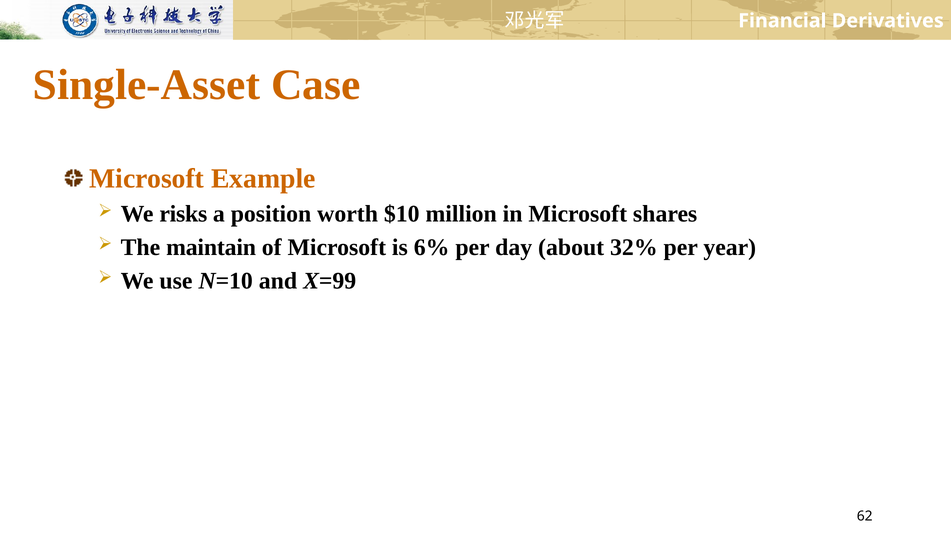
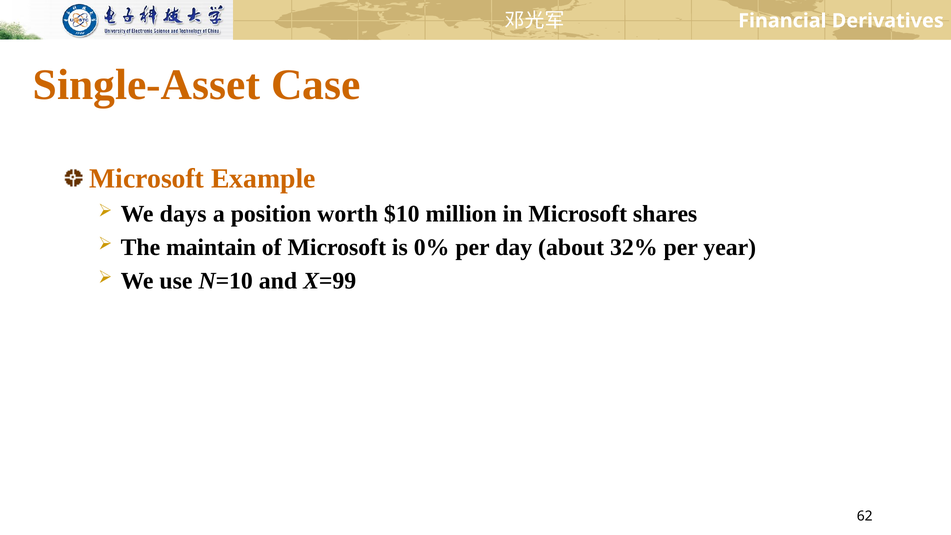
risks: risks -> days
6%: 6% -> 0%
